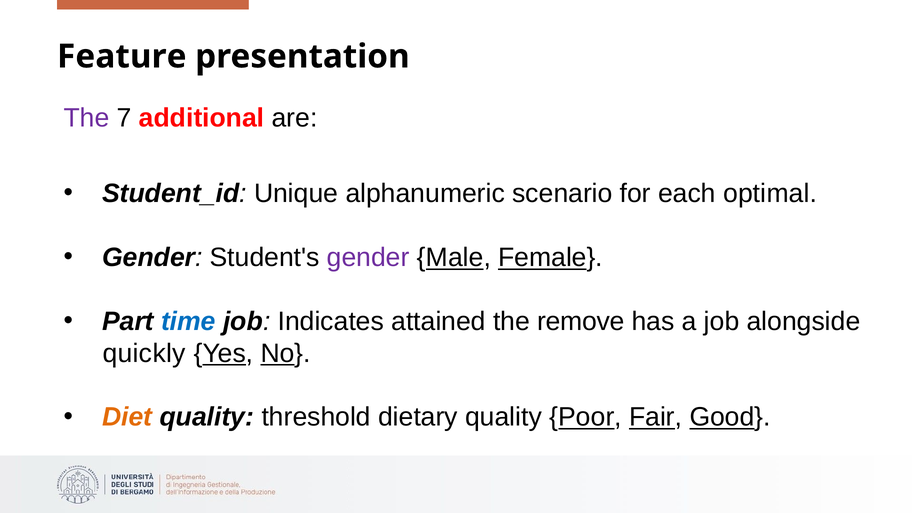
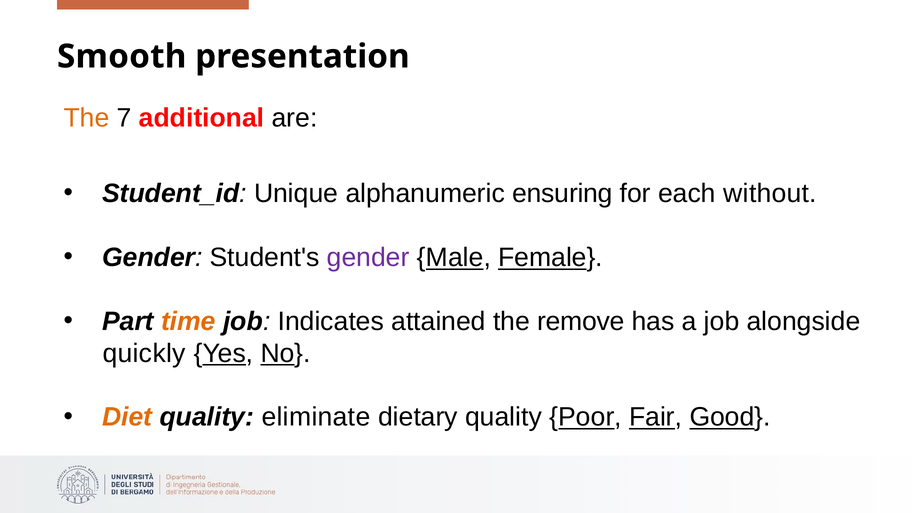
Feature: Feature -> Smooth
The at (87, 118) colour: purple -> orange
scenario: scenario -> ensuring
optimal: optimal -> without
time colour: blue -> orange
threshold: threshold -> eliminate
